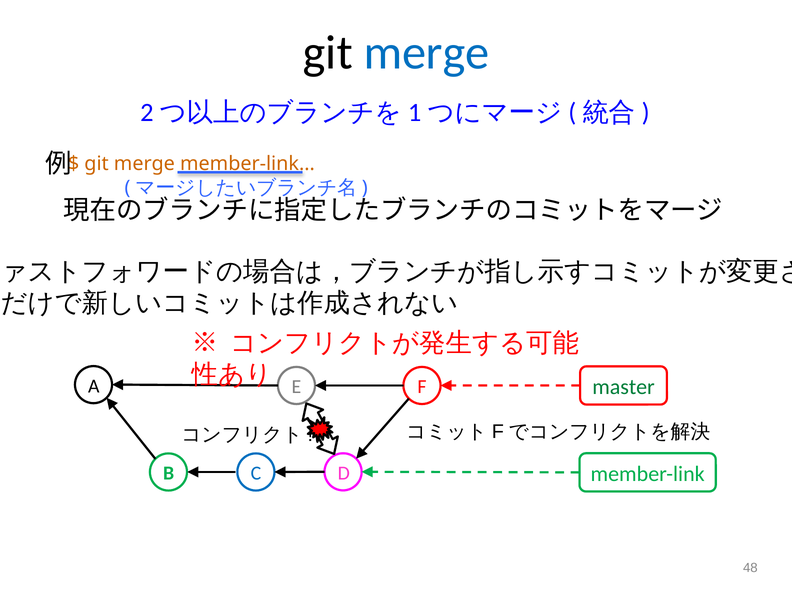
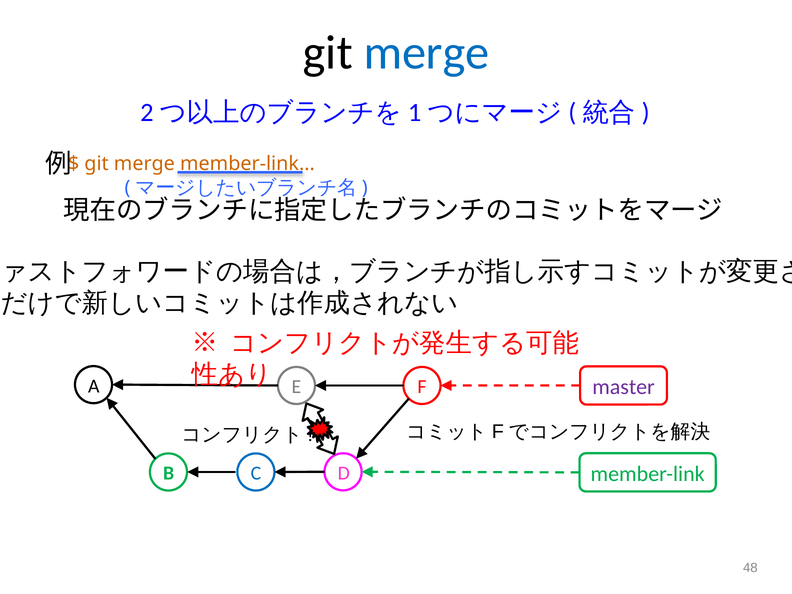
master colour: green -> purple
